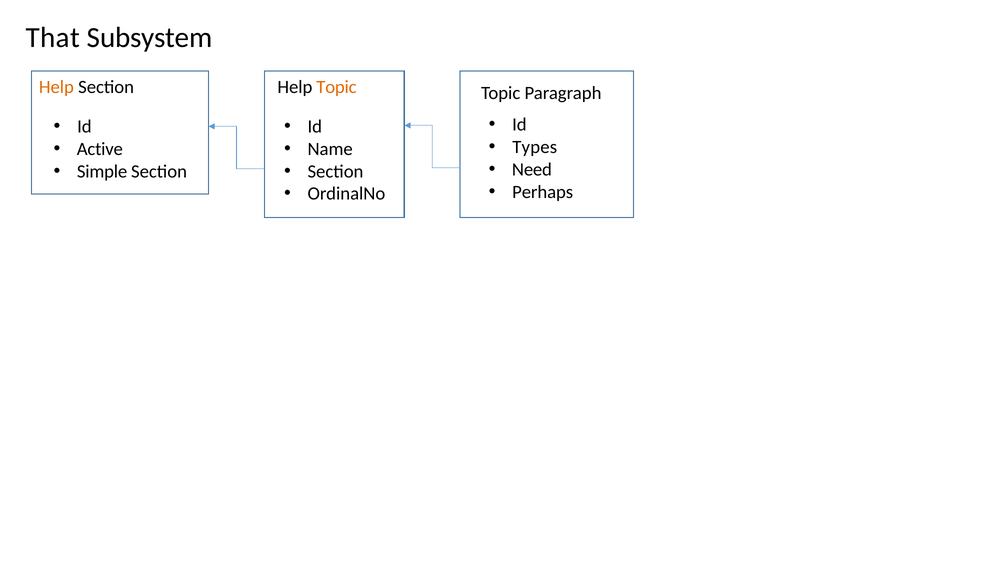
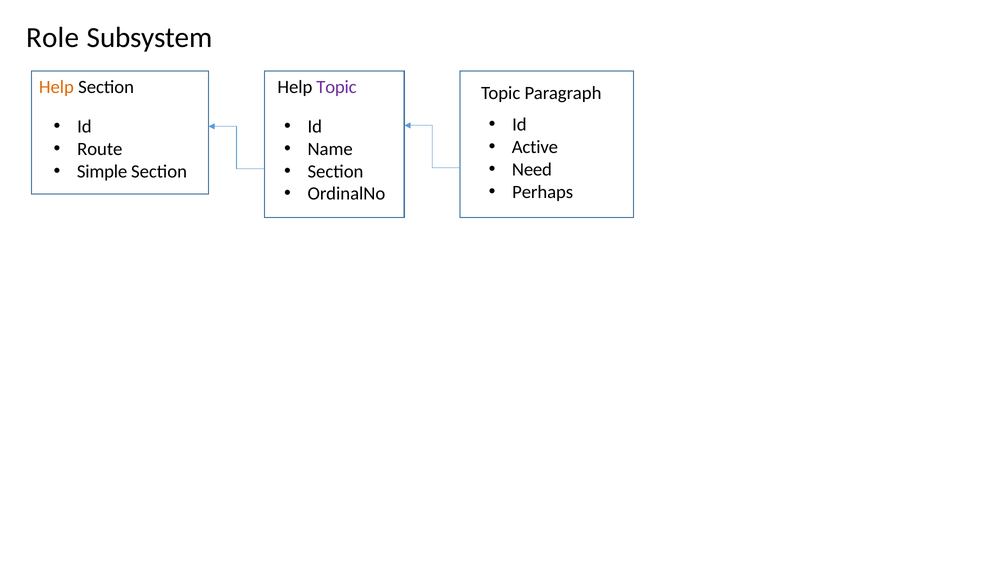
That: That -> Role
Topic at (336, 87) colour: orange -> purple
Types: Types -> Active
Active: Active -> Route
